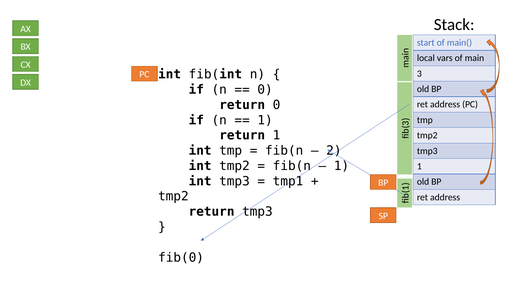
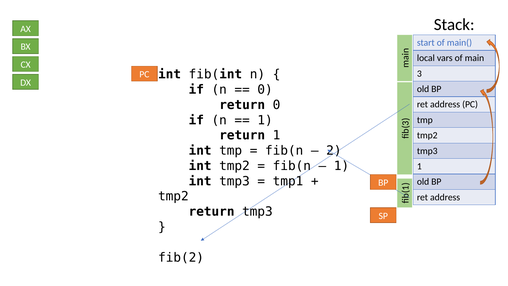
fib(0: fib(0 -> fib(2
